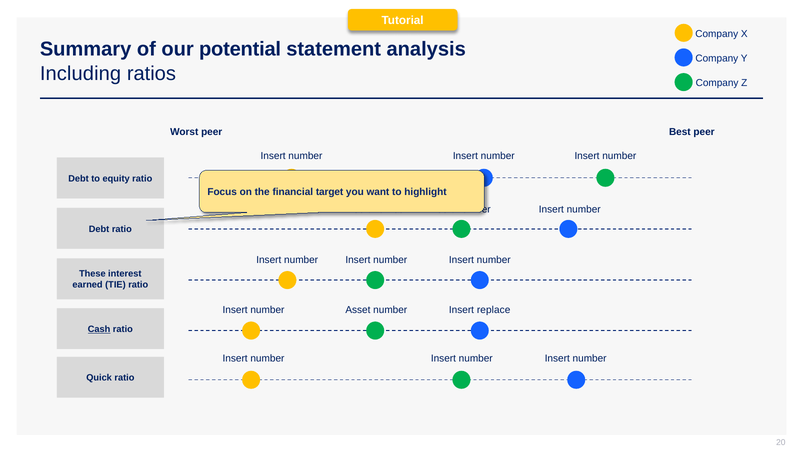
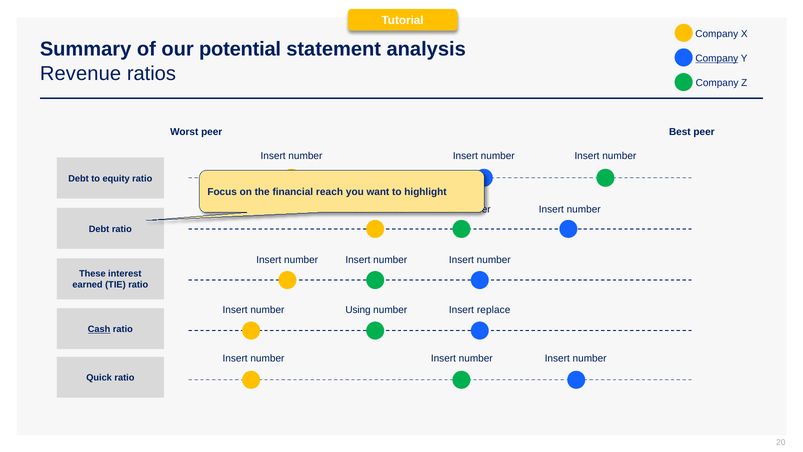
Company at (717, 58) underline: none -> present
Including: Including -> Revenue
target: target -> reach
Asset: Asset -> Using
